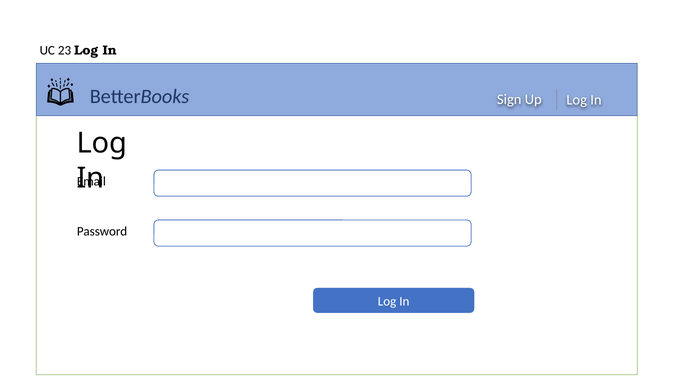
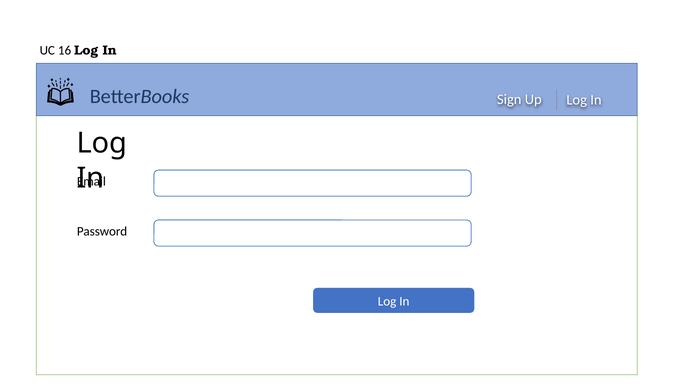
23: 23 -> 16
